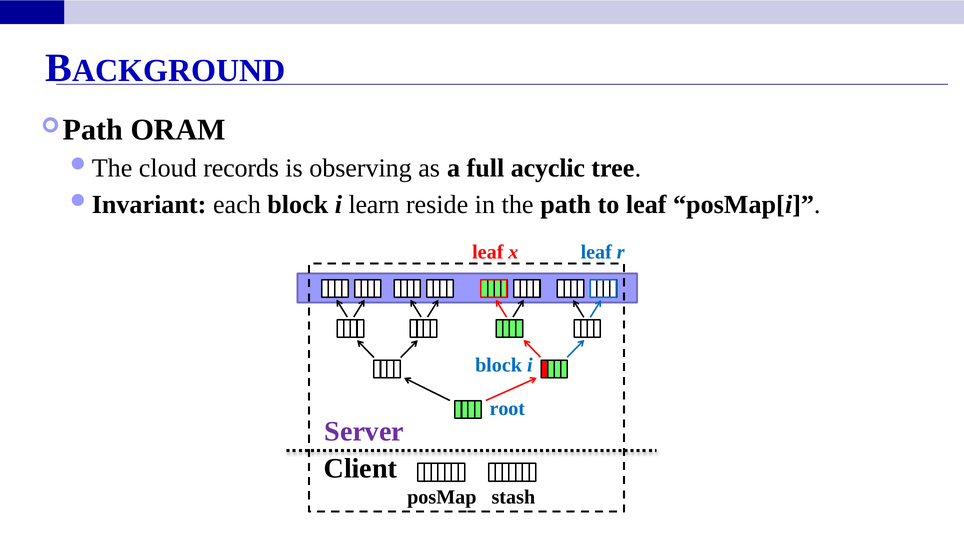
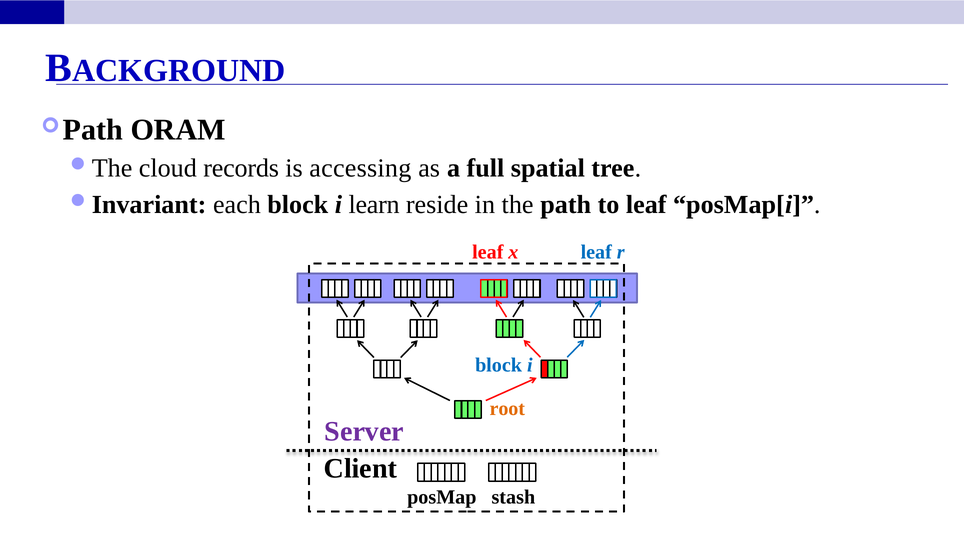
observing: observing -> accessing
acyclic: acyclic -> spatial
root colour: blue -> orange
